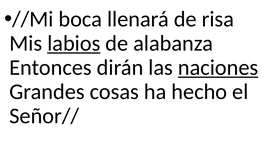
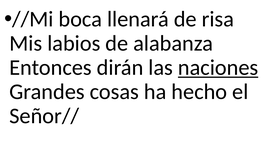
labios underline: present -> none
